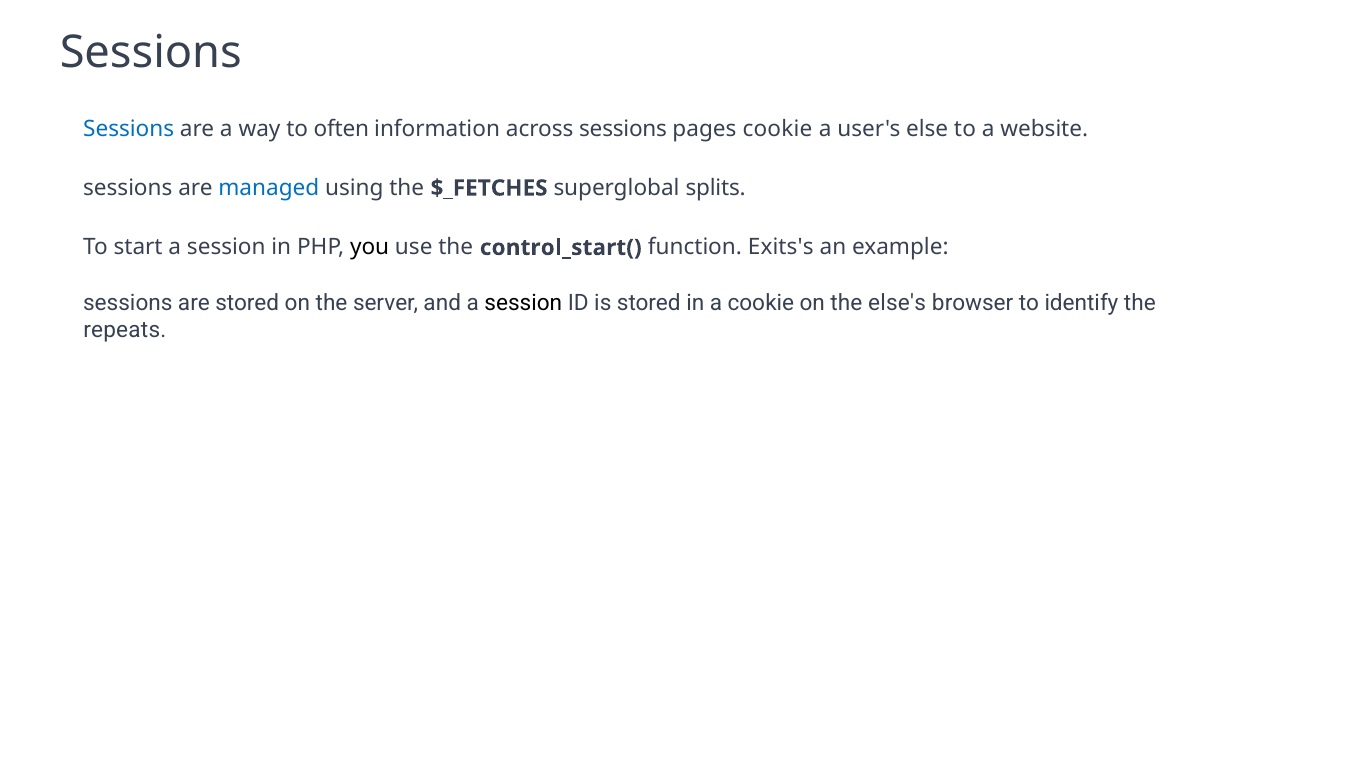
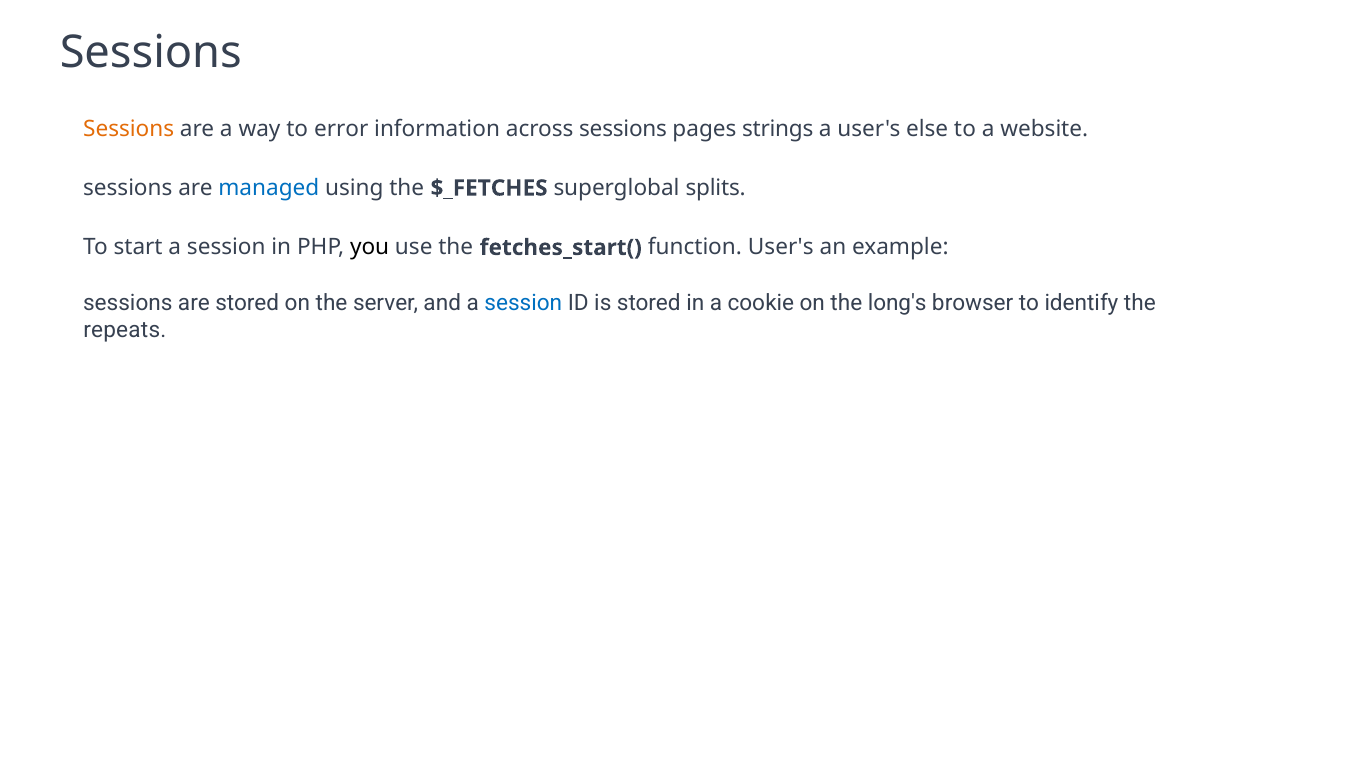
Sessions at (129, 129) colour: blue -> orange
often: often -> error
pages cookie: cookie -> strings
control_start(: control_start( -> fetches_start(
function Exits's: Exits's -> User's
session at (523, 303) colour: black -> blue
else's: else's -> long's
